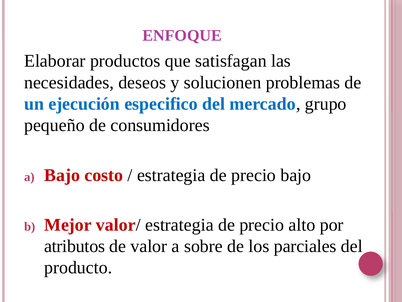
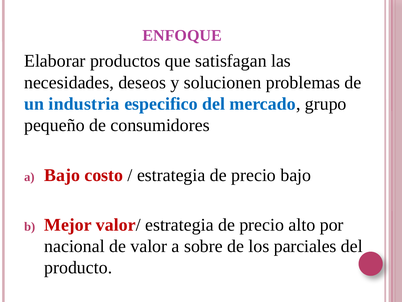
ejecución: ejecución -> industria
atributos: atributos -> nacional
